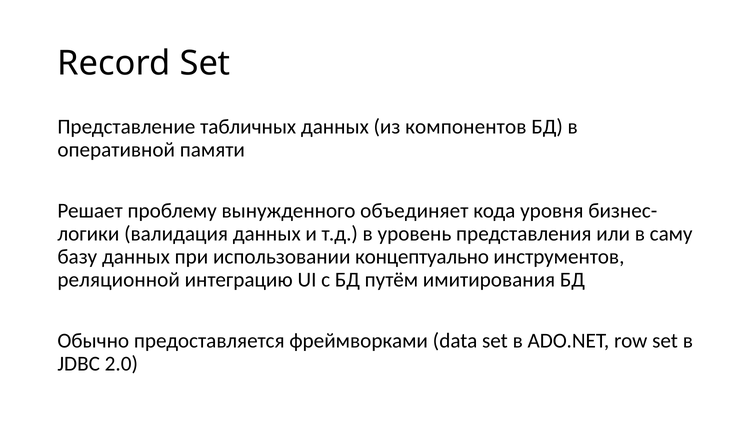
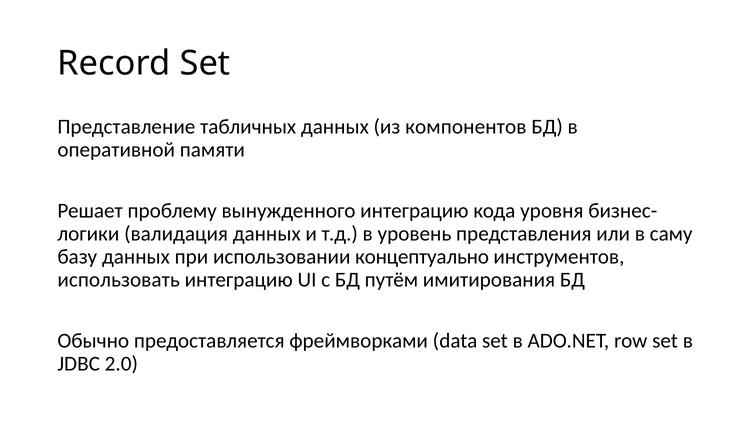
вынужденного объединяет: объединяет -> интеграцию
реляционной: реляционной -> использовать
